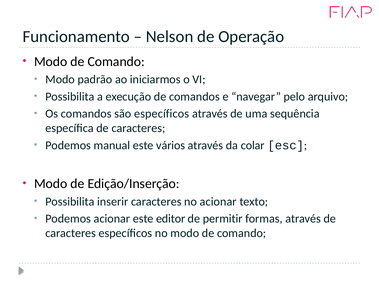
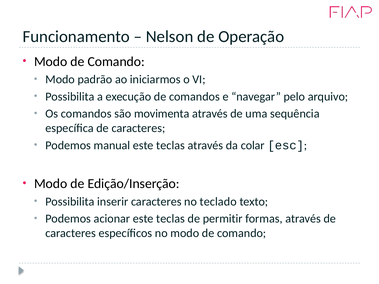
são específicos: específicos -> movimenta
vários at (171, 146): vários -> teclas
no acionar: acionar -> teclado
acionar este editor: editor -> teclas
